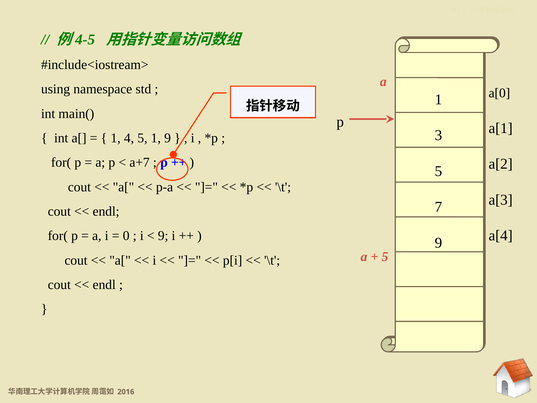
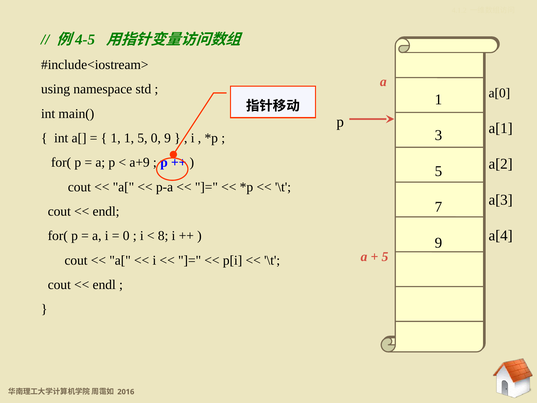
1 4: 4 -> 1
5 1: 1 -> 0
a+7: a+7 -> a+9
9 at (163, 236): 9 -> 8
